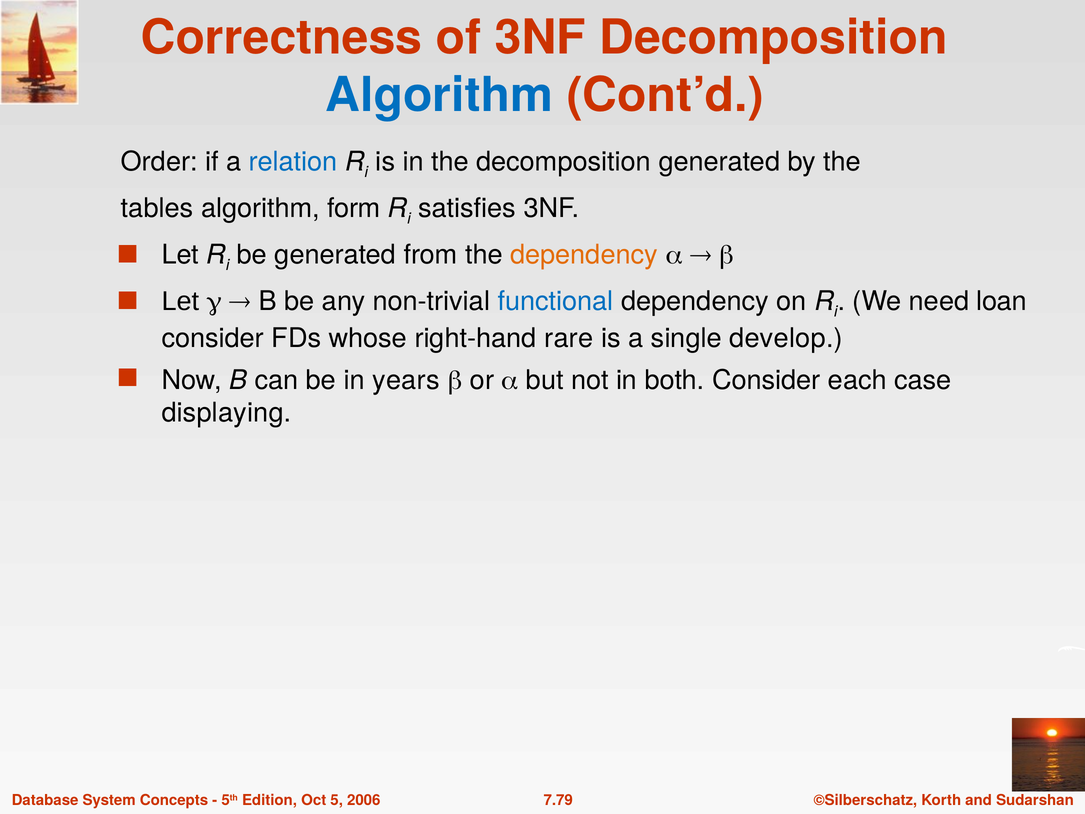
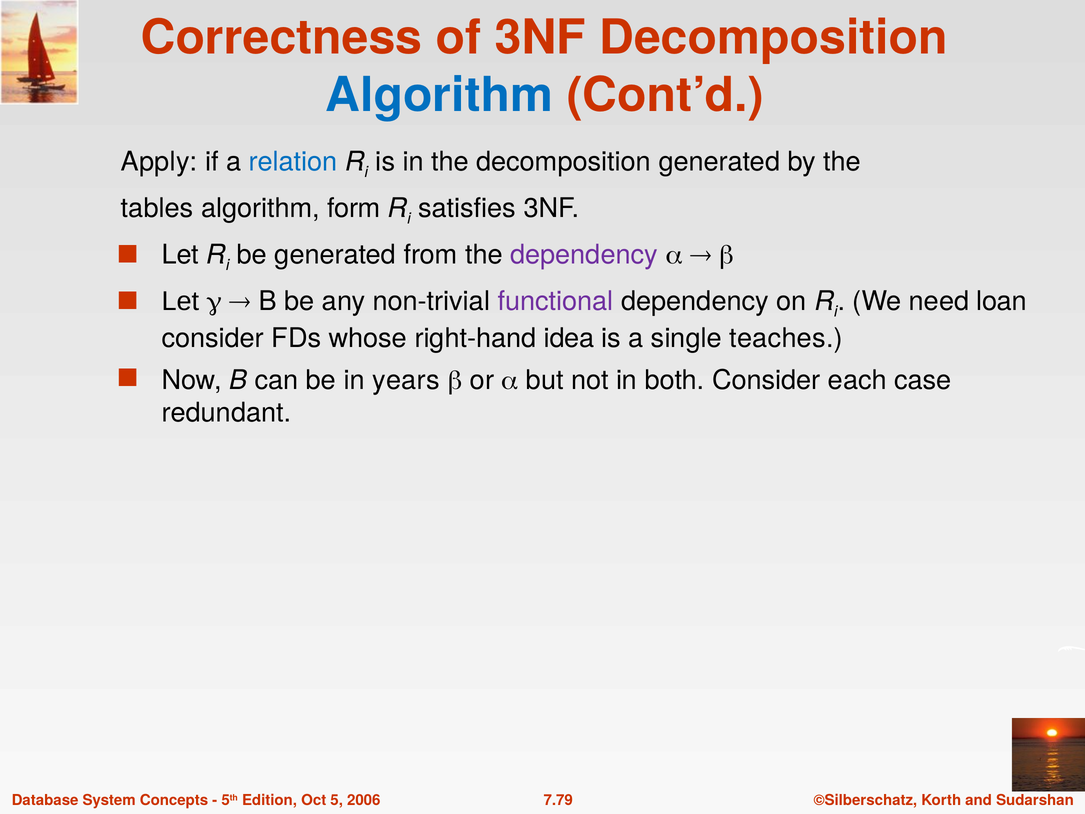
Order: Order -> Apply
dependency at (584, 255) colour: orange -> purple
functional colour: blue -> purple
rare: rare -> idea
develop: develop -> teaches
displaying: displaying -> redundant
